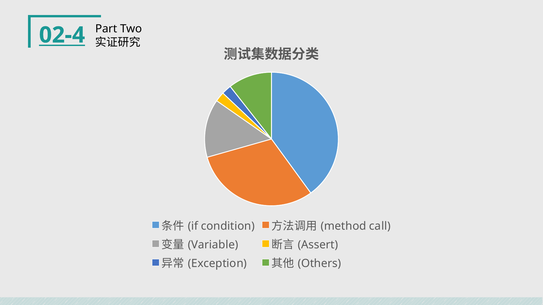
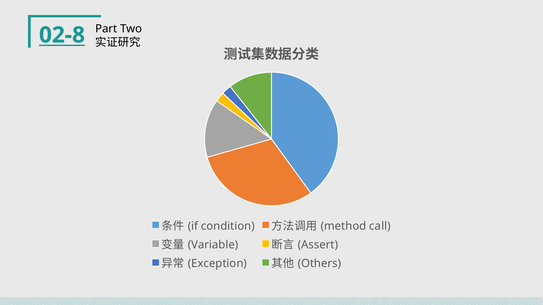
02-4: 02-4 -> 02-8
